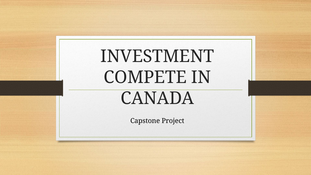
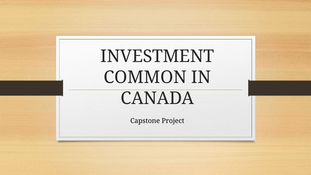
COMPETE: COMPETE -> COMMON
